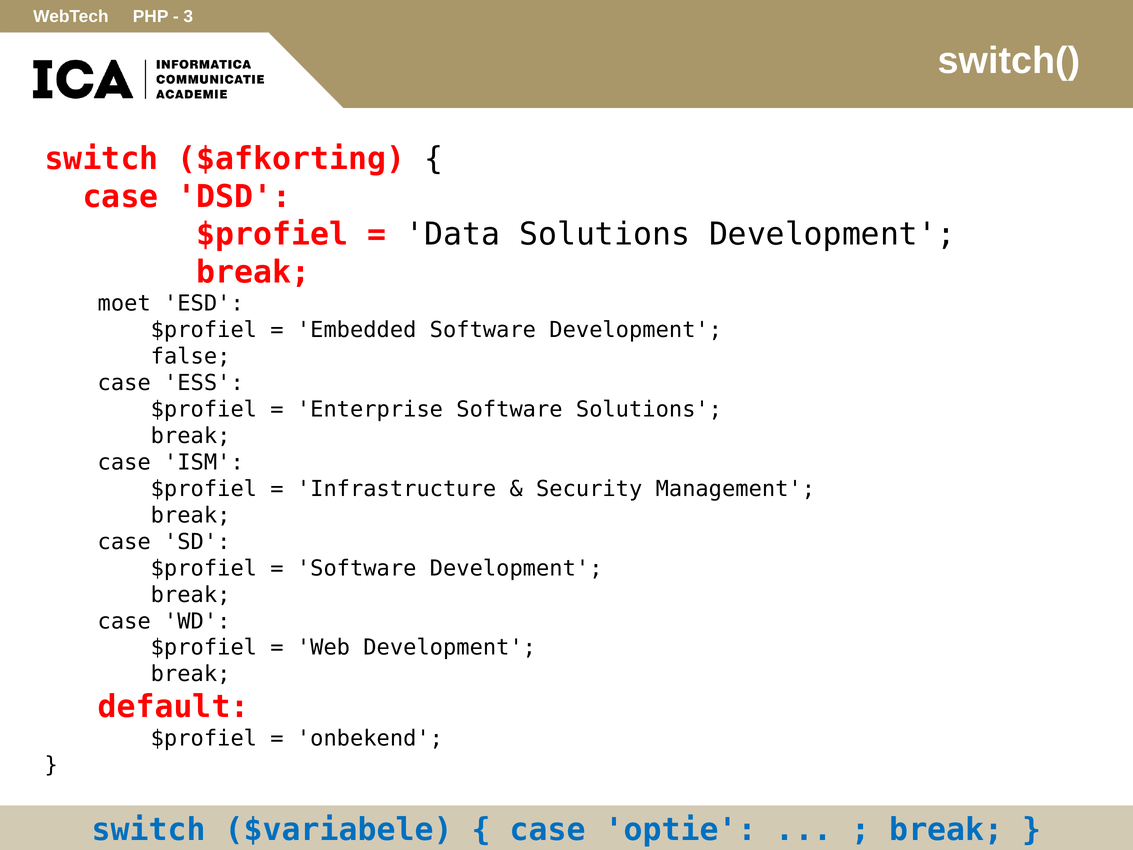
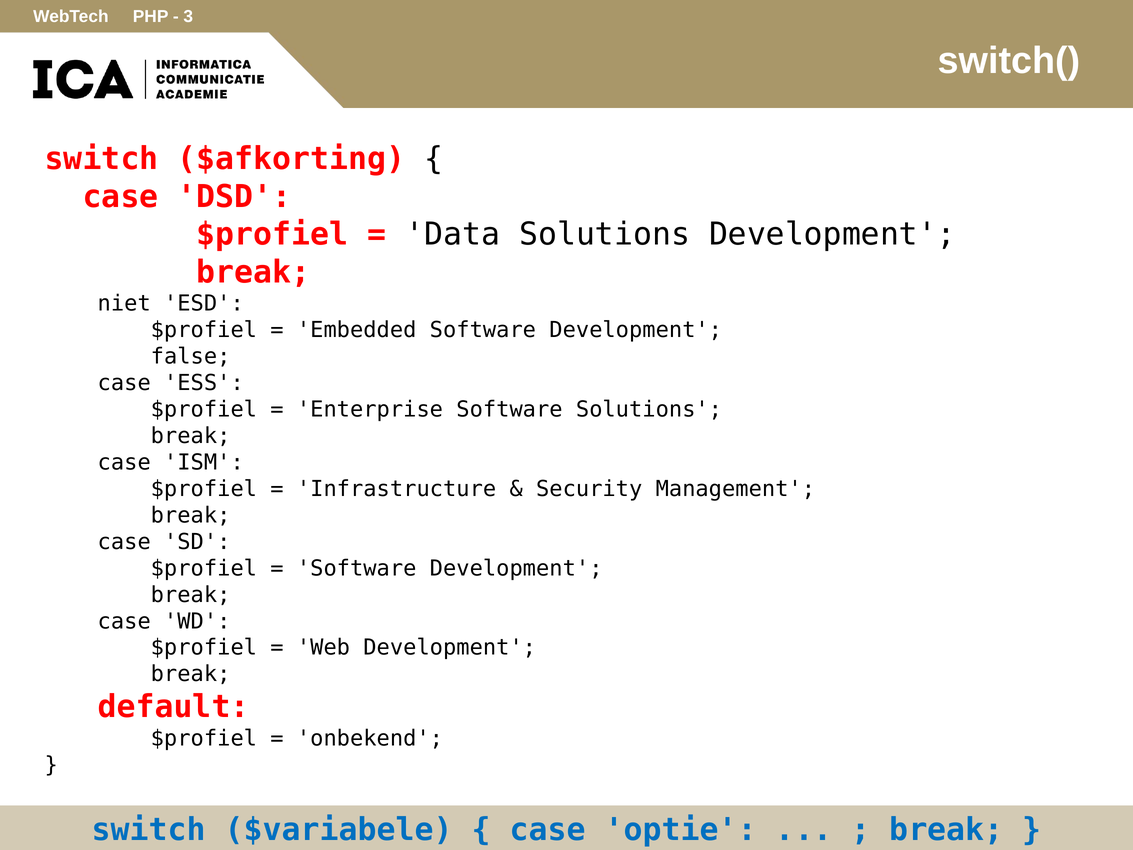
moet: moet -> niet
